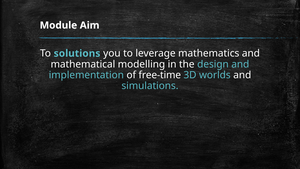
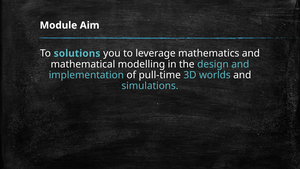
free-time: free-time -> pull-time
